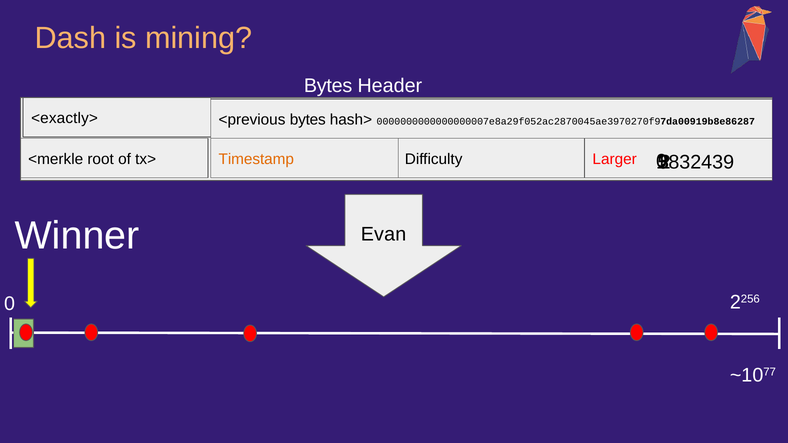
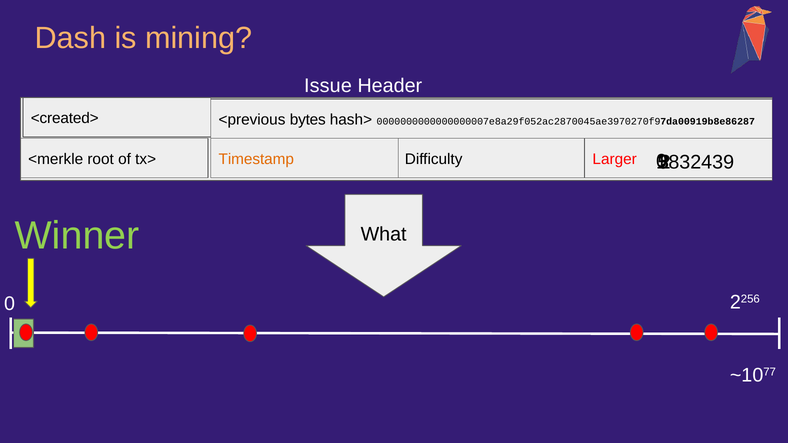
Bytes at (328, 86): Bytes -> Issue
<exactly>: <exactly> -> <created>
Winner colour: white -> light green
Evan: Evan -> What
